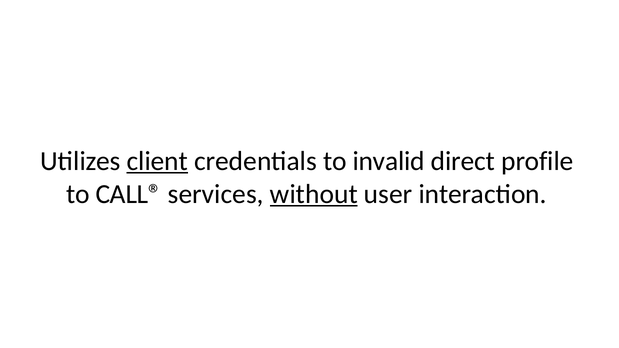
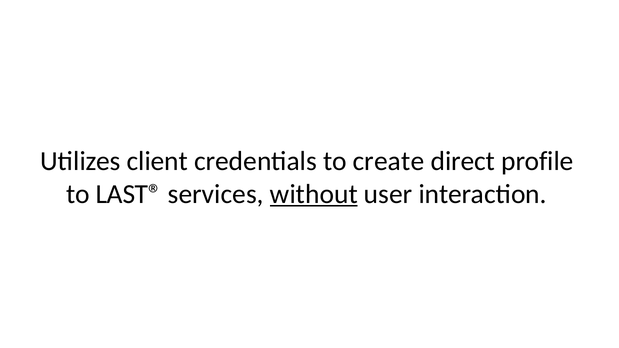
client underline: present -> none
invalid: invalid -> create
CALL®: CALL® -> LAST®
